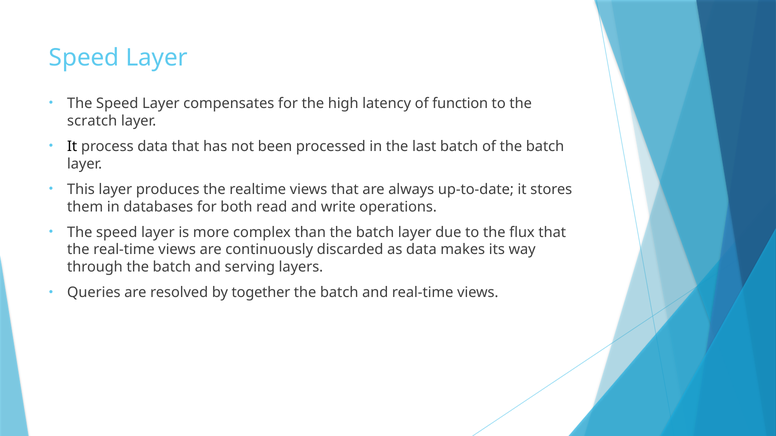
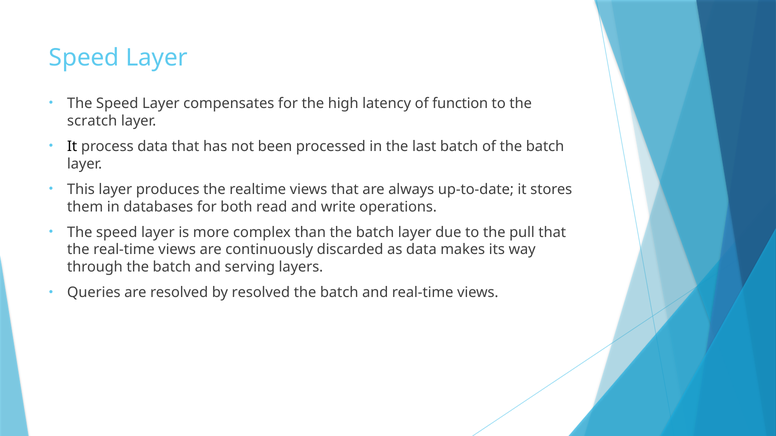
flux: flux -> pull
by together: together -> resolved
